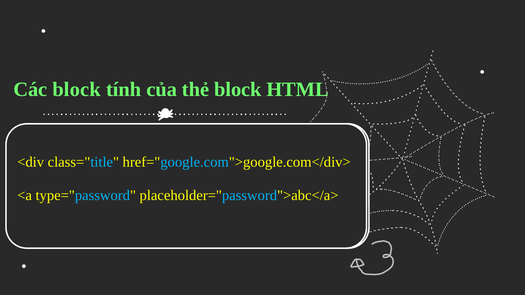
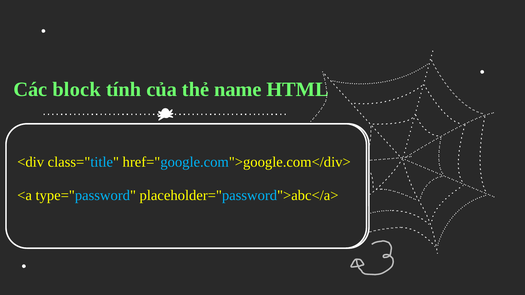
thẻ block: block -> name
